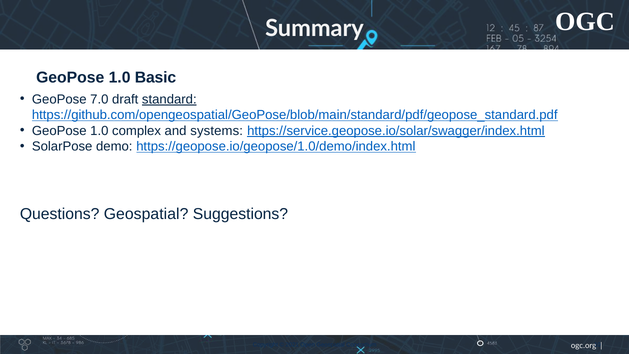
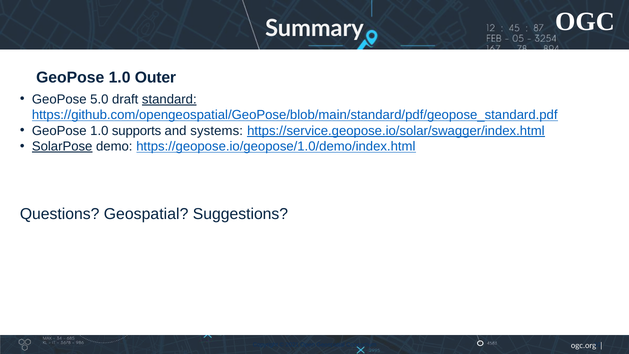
Basic: Basic -> Outer
7.0: 7.0 -> 5.0
complex: complex -> supports
SolarPose underline: none -> present
